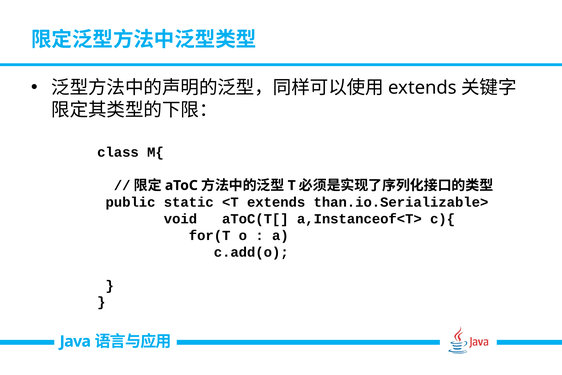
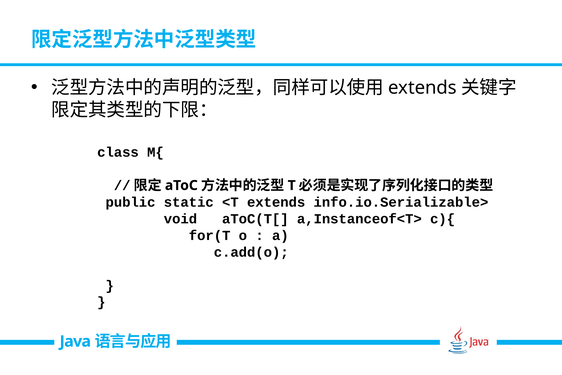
than.io.Serializable>: than.io.Serializable> -> info.io.Serializable>
